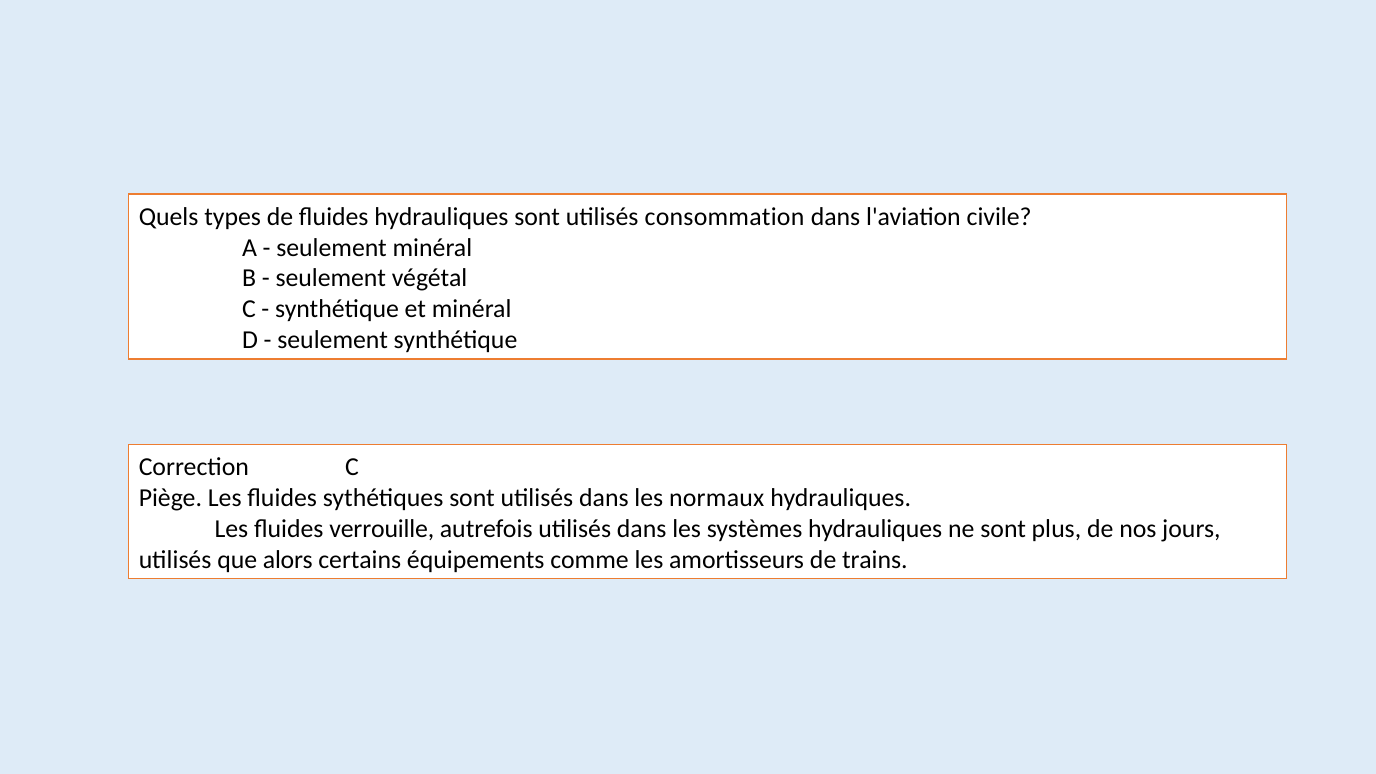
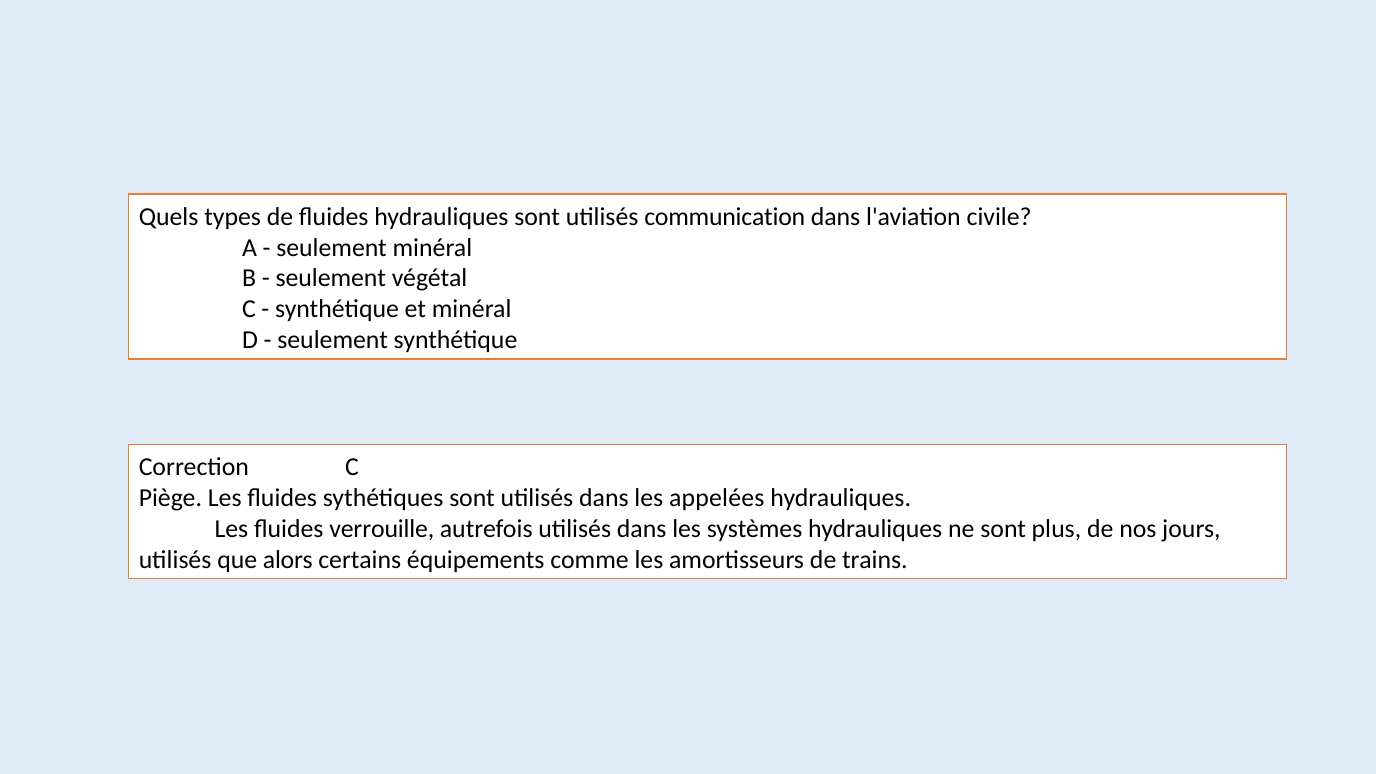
consommation: consommation -> communication
normaux: normaux -> appelées
